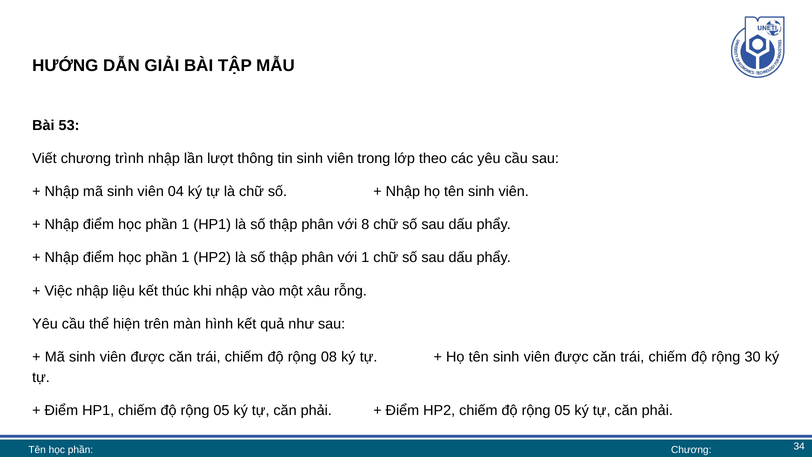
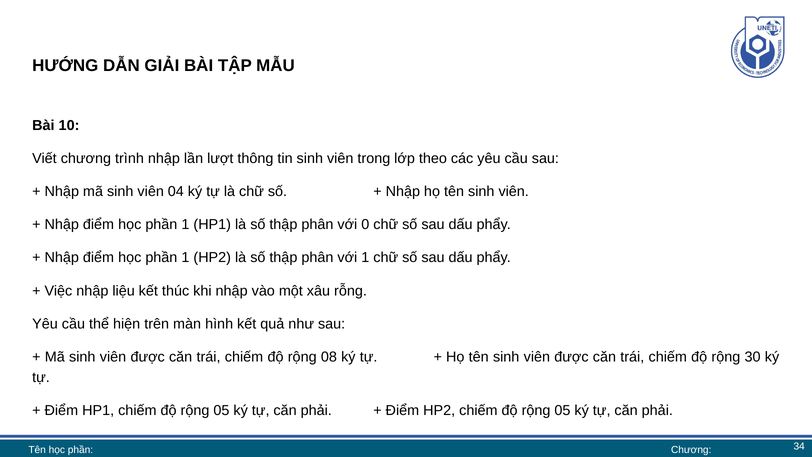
53: 53 -> 10
8: 8 -> 0
